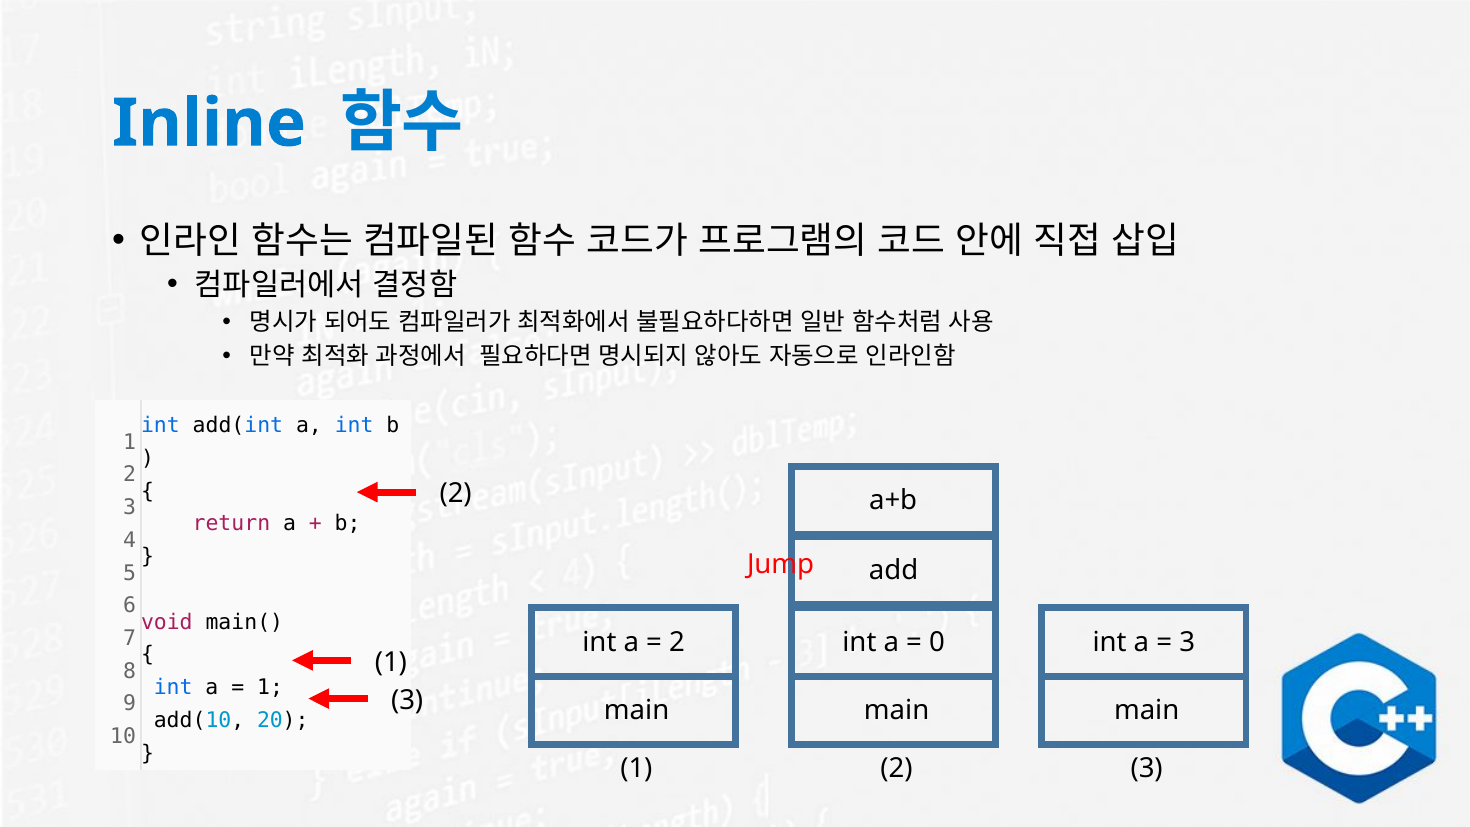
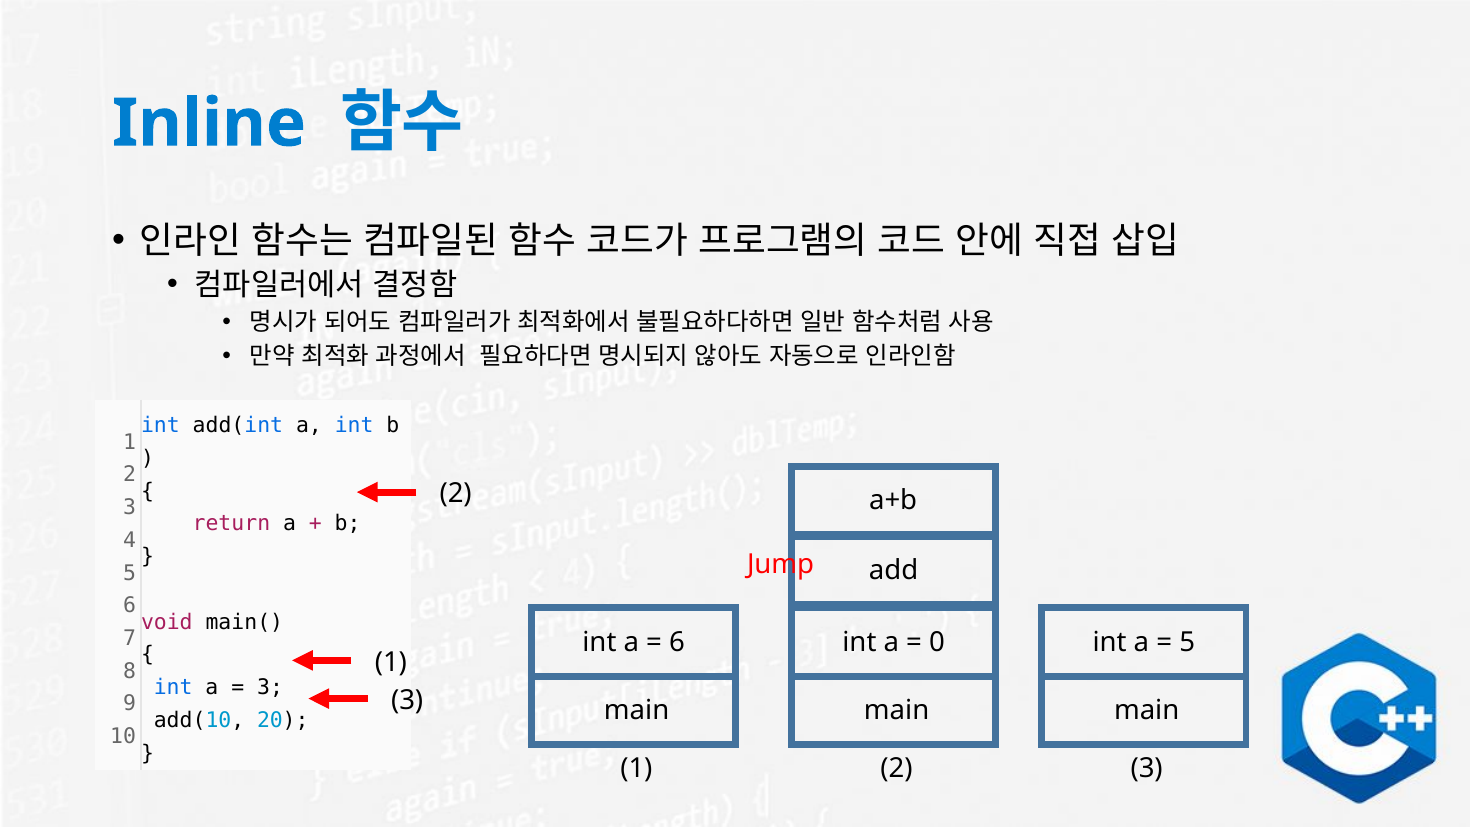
2 at (677, 642): 2 -> 6
3 at (1187, 642): 3 -> 5
1 at (270, 687): 1 -> 3
